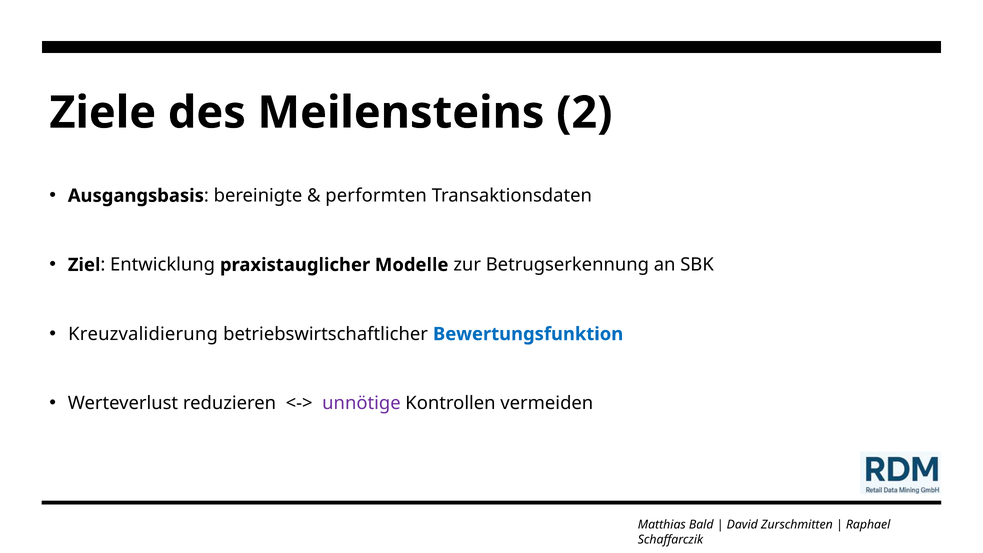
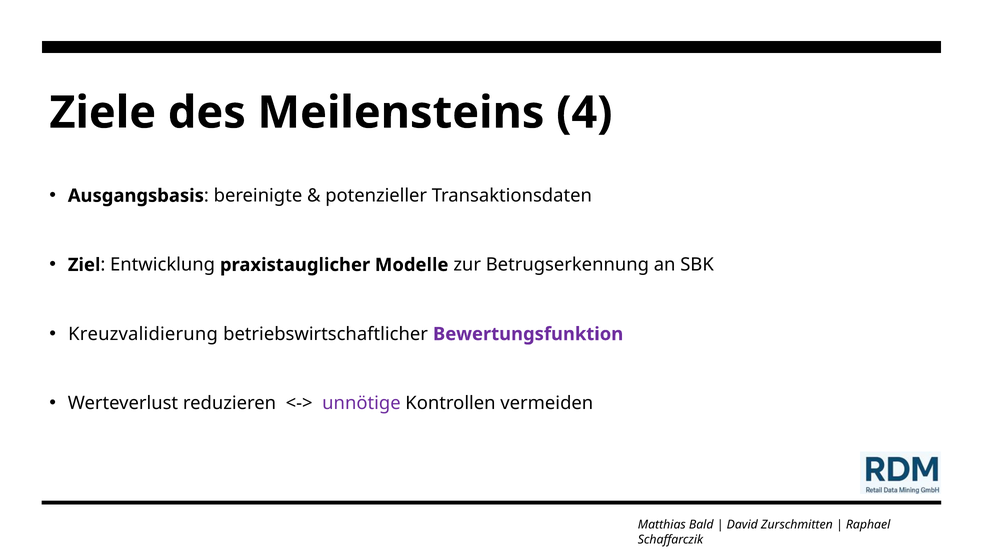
2: 2 -> 4
performten: performten -> potenzieller
Bewertungsfunktion colour: blue -> purple
